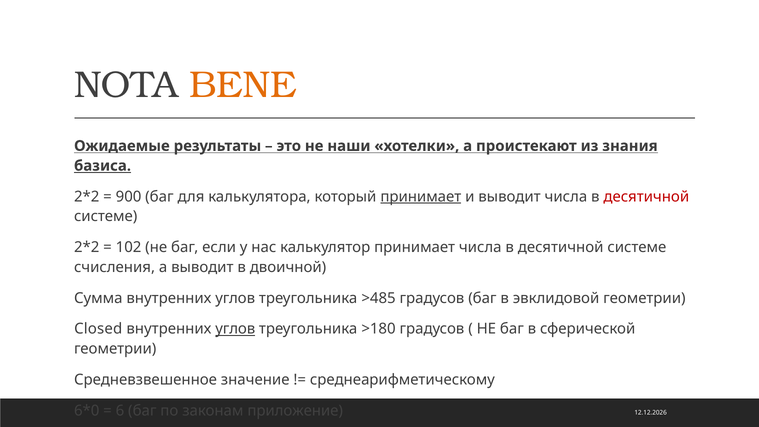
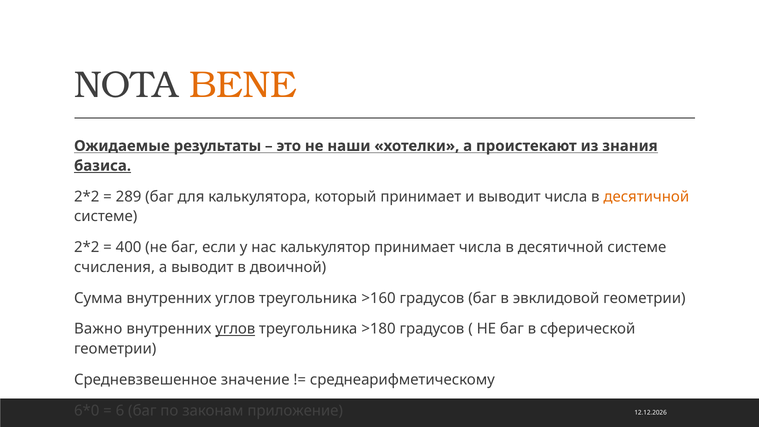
900: 900 -> 289
принимает at (421, 197) underline: present -> none
десятичной at (646, 197) colour: red -> orange
102: 102 -> 400
>485: >485 -> >160
Closed: Closed -> Важно
